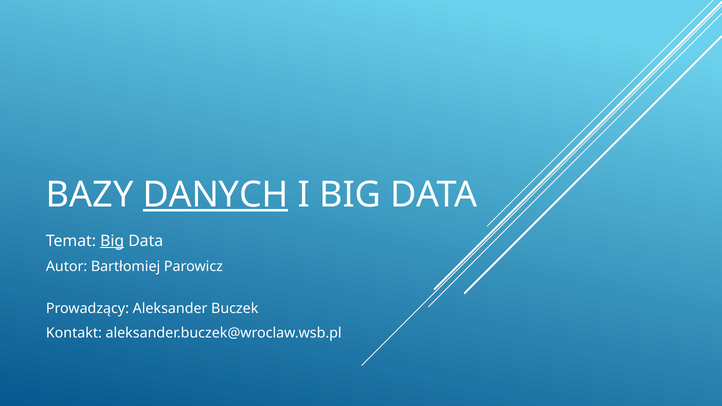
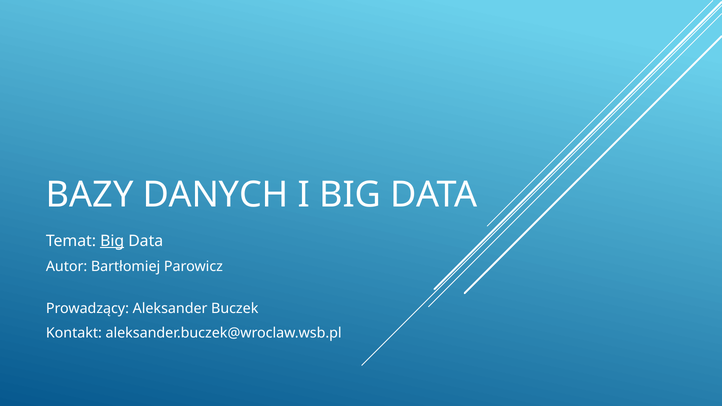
DANYCH underline: present -> none
